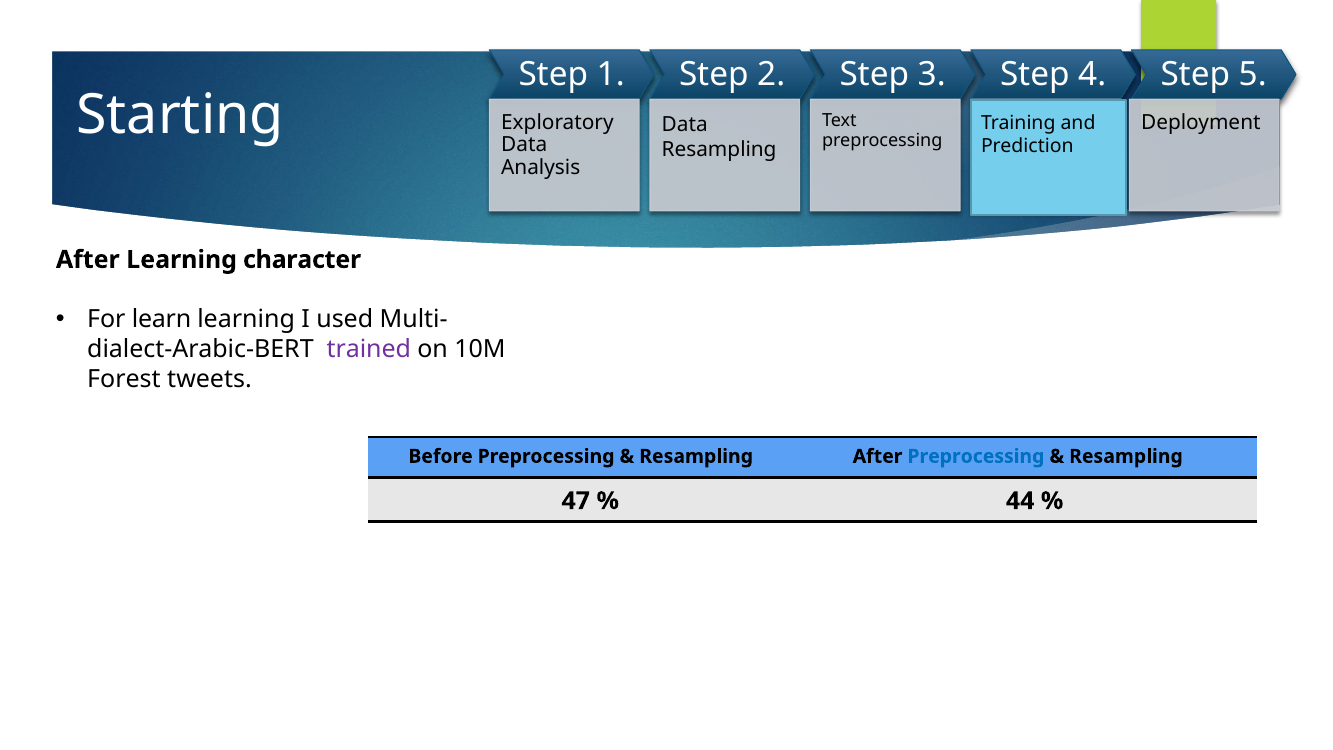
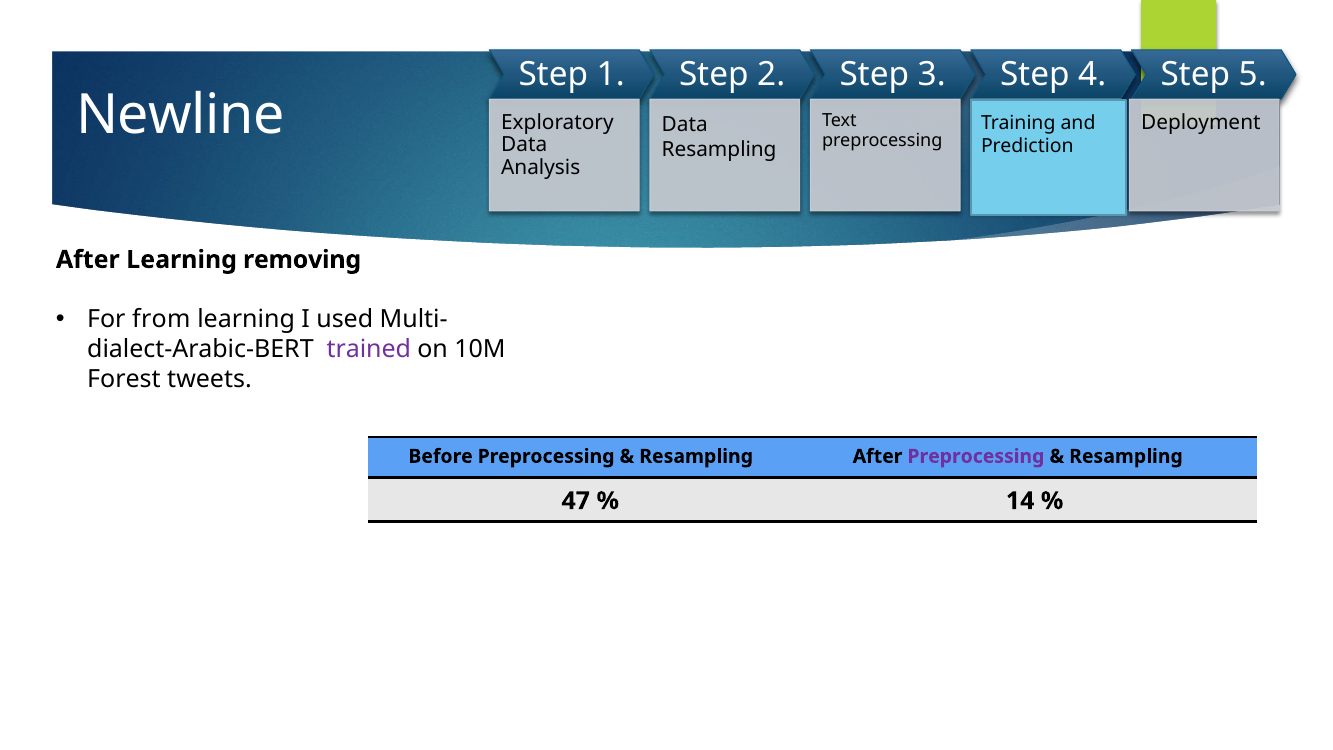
Starting: Starting -> Newline
character: character -> removing
learn: learn -> from
Preprocessing at (976, 456) colour: blue -> purple
44: 44 -> 14
